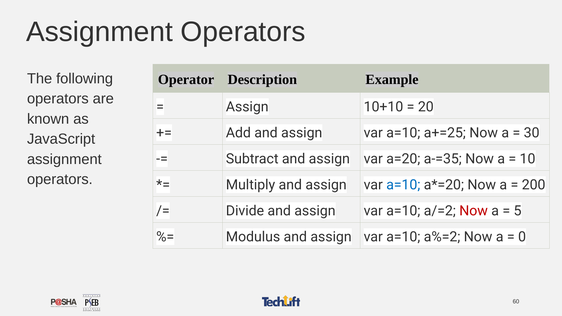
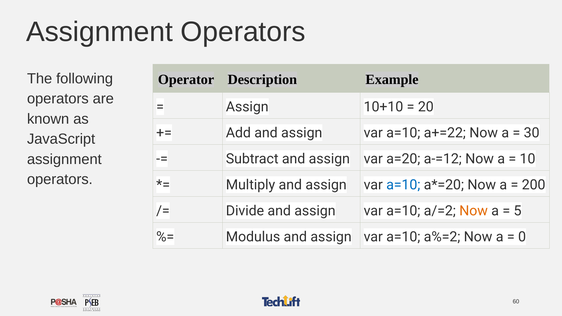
a+=25: a+=25 -> a+=22
a-=35: a-=35 -> a-=12
Now at (474, 211) colour: red -> orange
